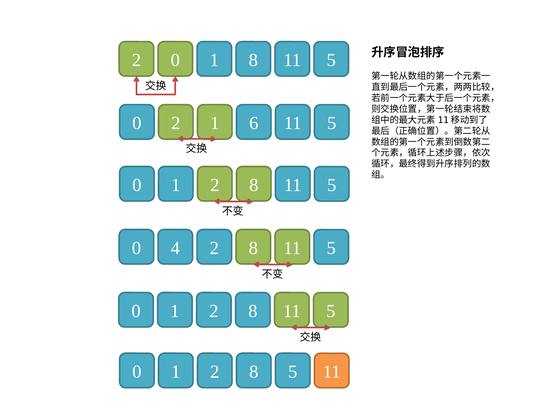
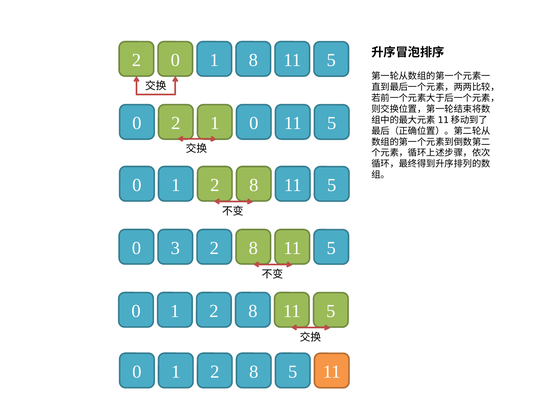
1 6: 6 -> 0
4: 4 -> 3
